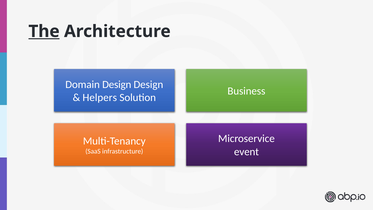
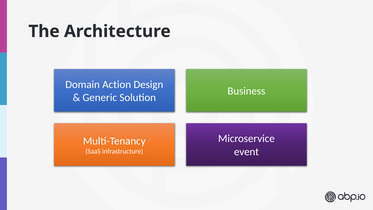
The underline: present -> none
Domain Design: Design -> Action
Helpers: Helpers -> Generic
